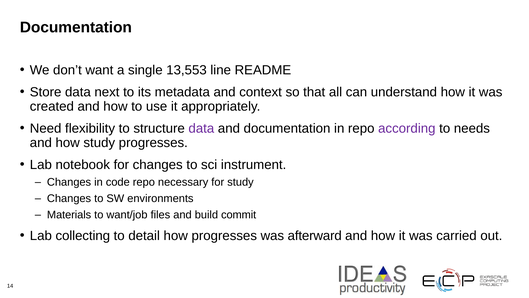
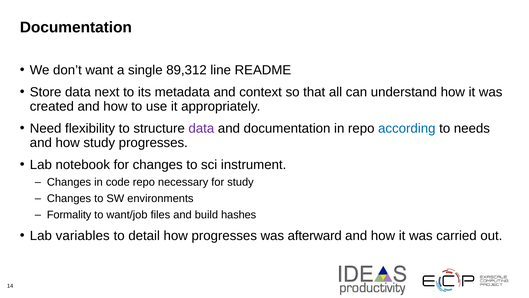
13,553: 13,553 -> 89,312
according colour: purple -> blue
Materials: Materials -> Formality
commit: commit -> hashes
collecting: collecting -> variables
